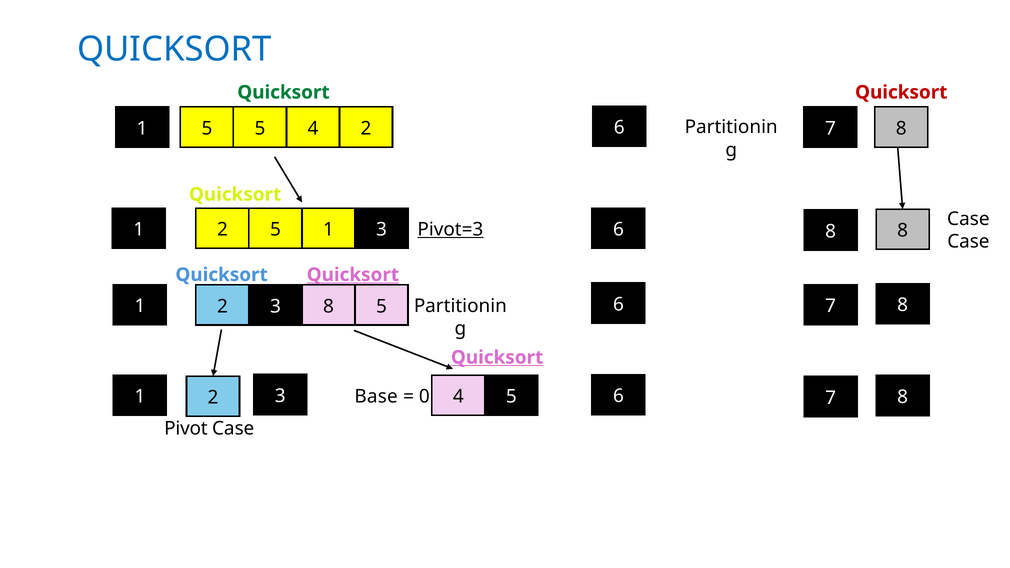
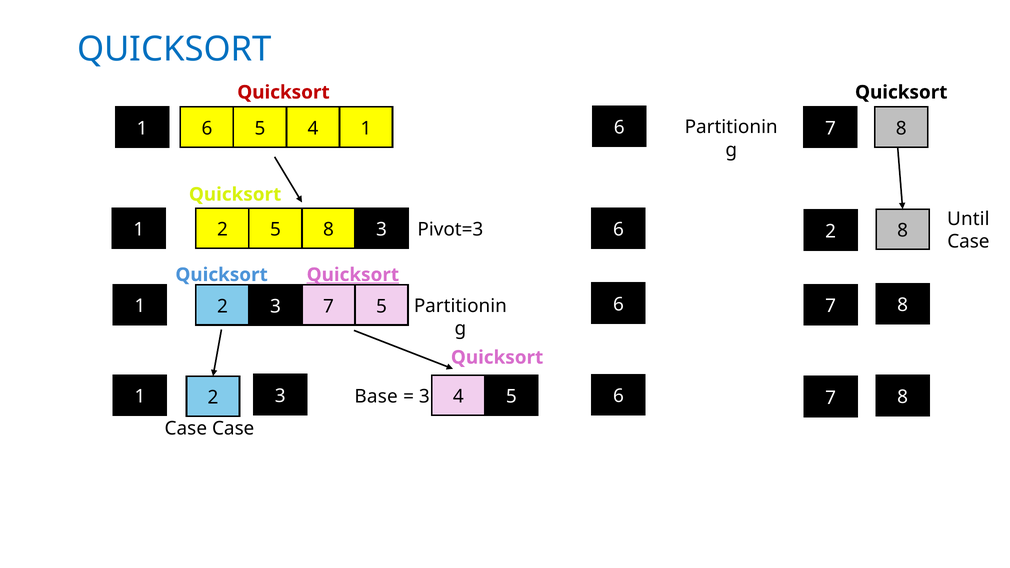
Quicksort at (283, 92) colour: green -> red
Quicksort at (901, 92) colour: red -> black
5 at (207, 128): 5 -> 6
4 2: 2 -> 1
Case at (968, 219): Case -> Until
Pivot=3 underline: present -> none
5 1: 1 -> 8
8 at (831, 231): 8 -> 2
2 3 8: 8 -> 7
Quicksort at (497, 357) underline: present -> none
0 at (424, 397): 0 -> 3
Pivot at (186, 429): Pivot -> Case
